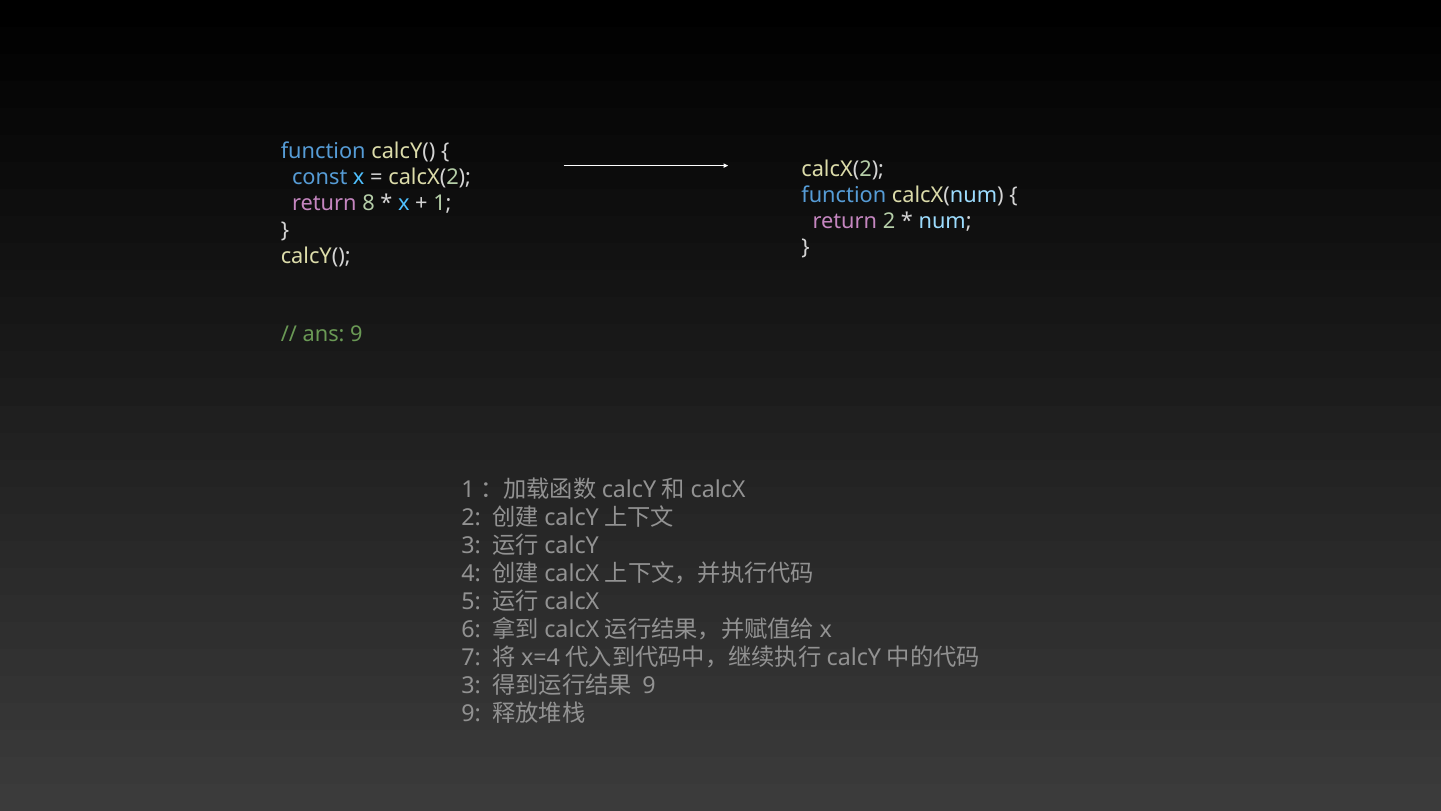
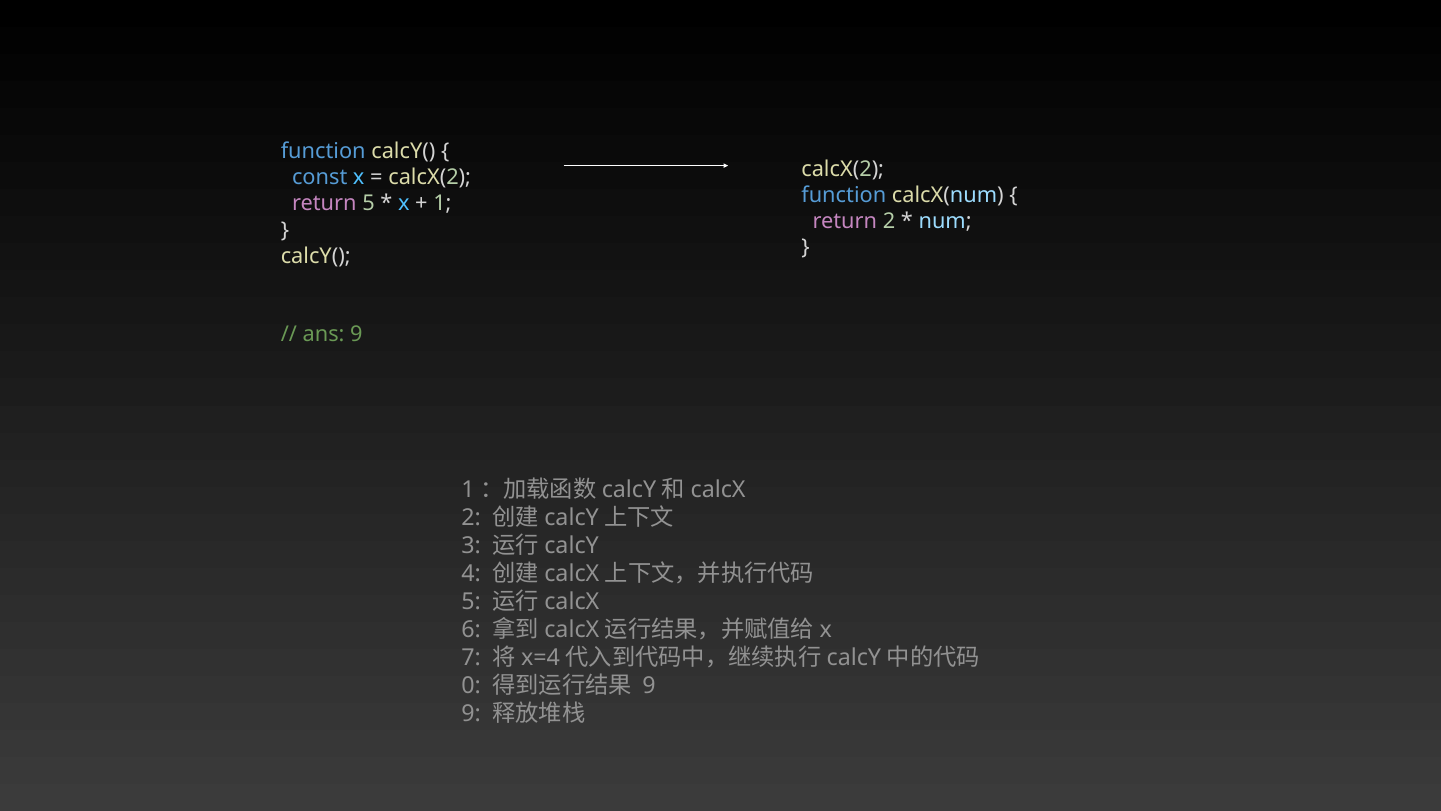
return 8: 8 -> 5
3 at (471, 685): 3 -> 0
